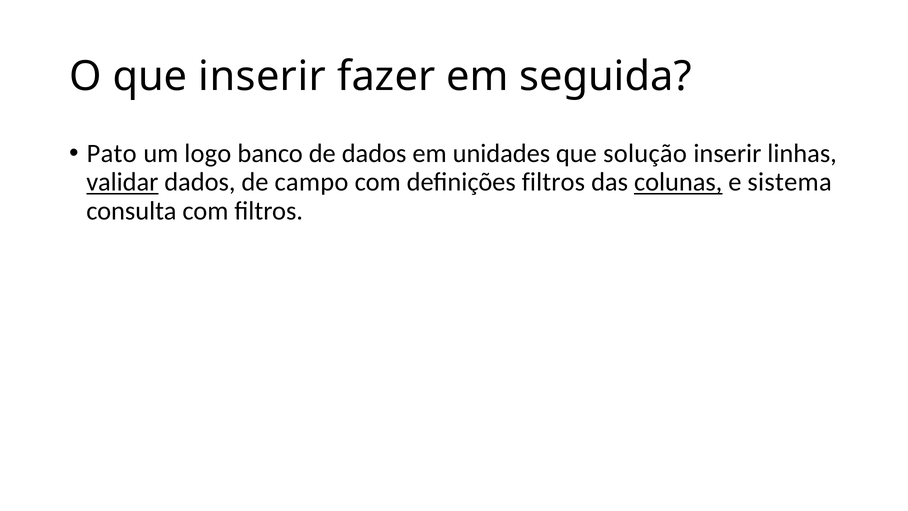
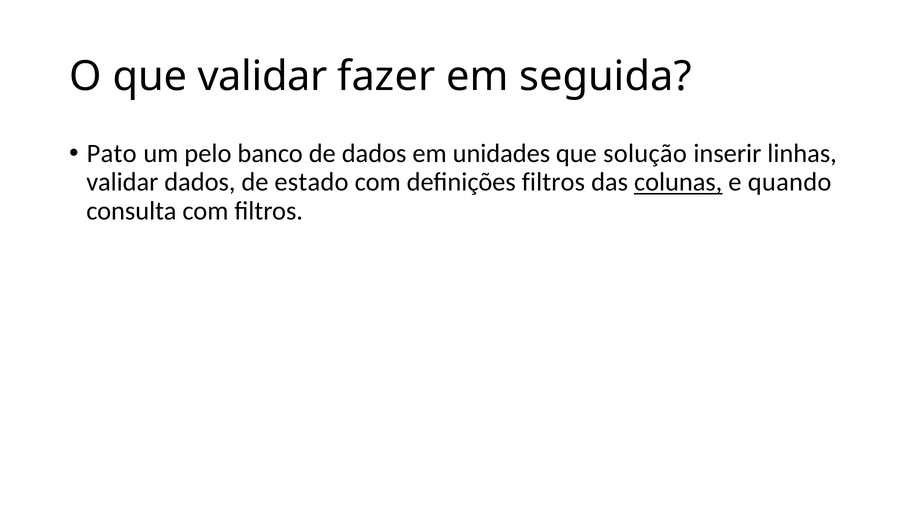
que inserir: inserir -> validar
logo: logo -> pelo
validar at (122, 182) underline: present -> none
campo: campo -> estado
sistema: sistema -> quando
